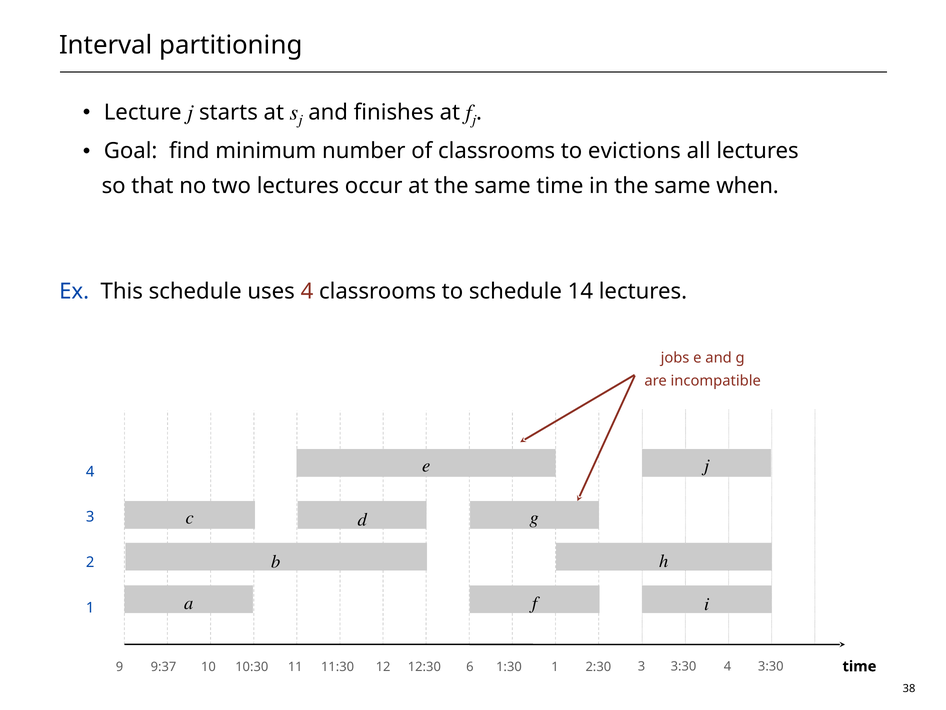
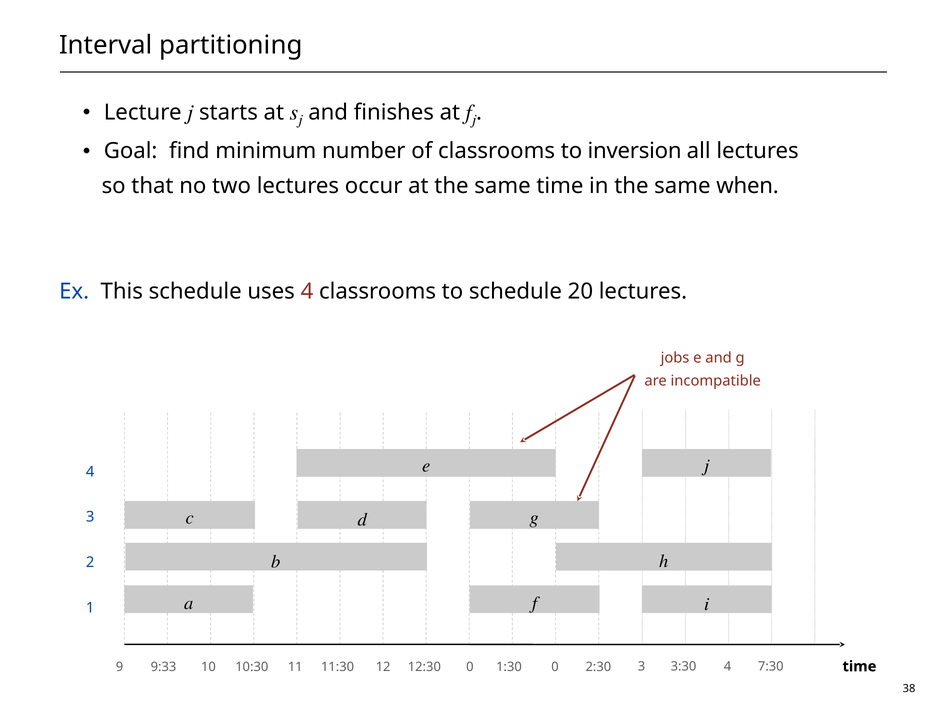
evictions: evictions -> inversion
14: 14 -> 20
4 3:30: 3:30 -> 7:30
9:37: 9:37 -> 9:33
12:30 6: 6 -> 0
1:30 1: 1 -> 0
